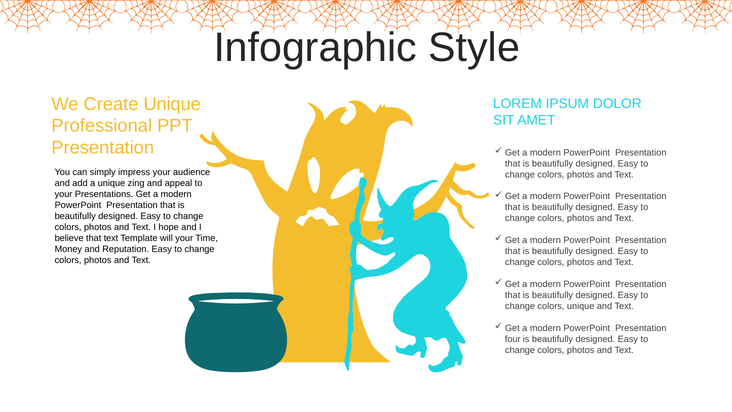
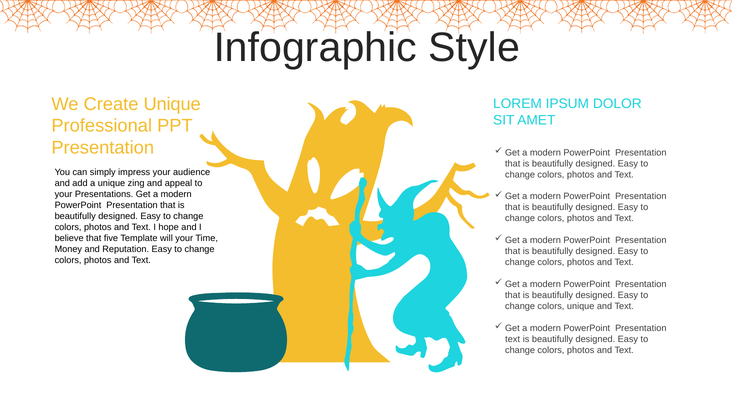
that text: text -> five
four at (513, 339): four -> text
